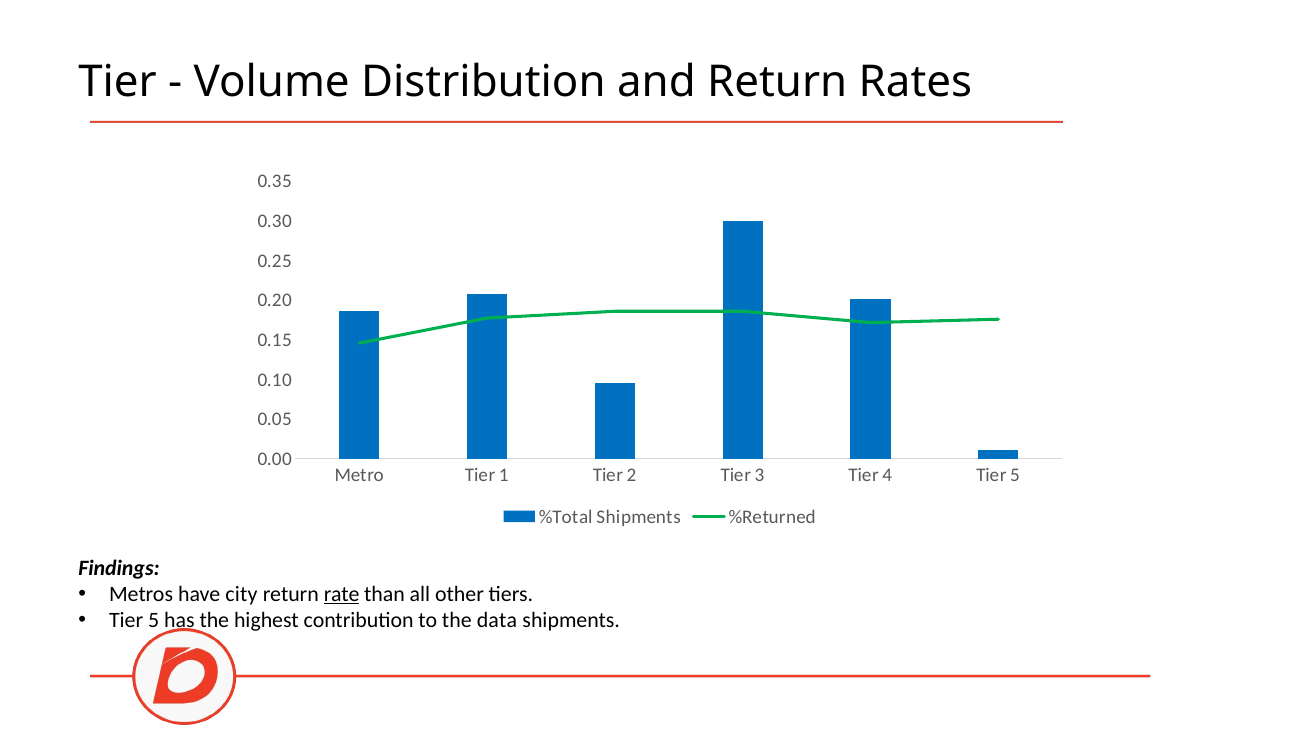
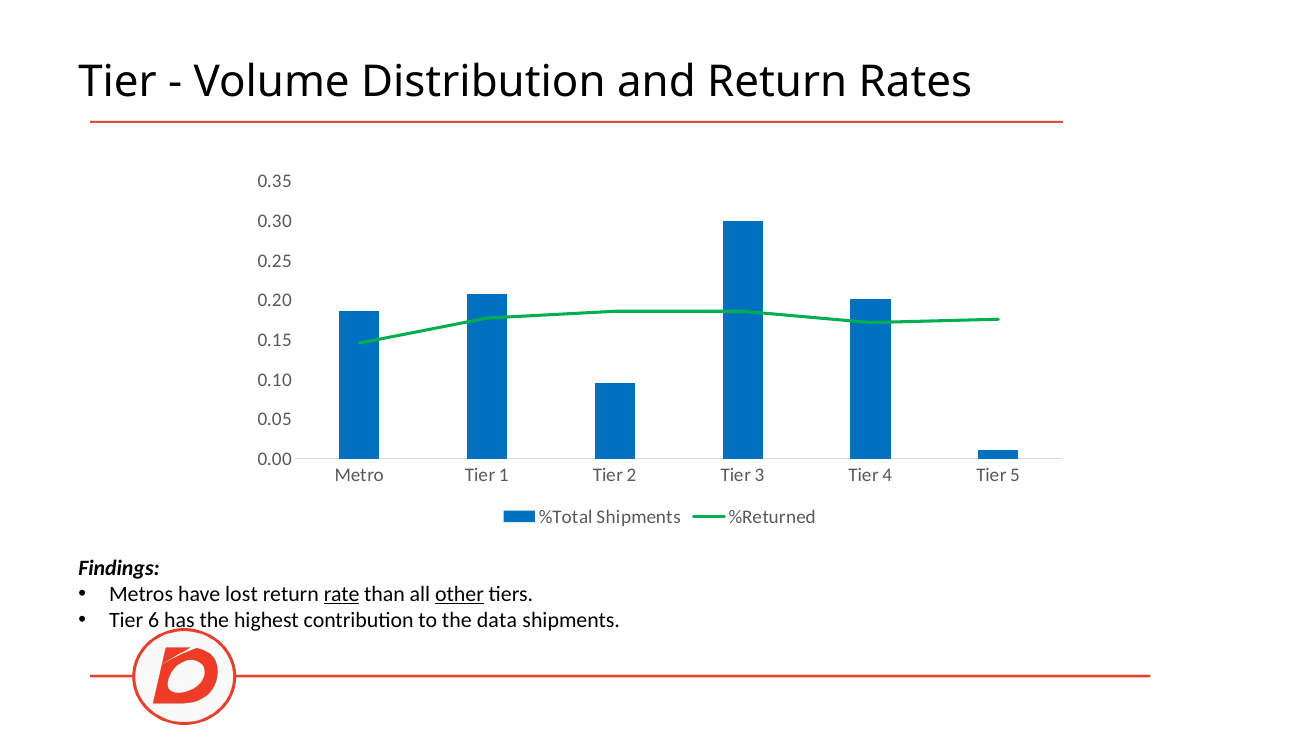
city: city -> lost
other underline: none -> present
5 at (154, 620): 5 -> 6
